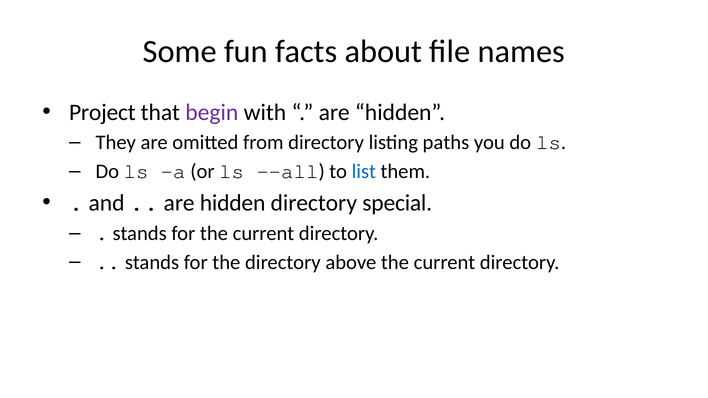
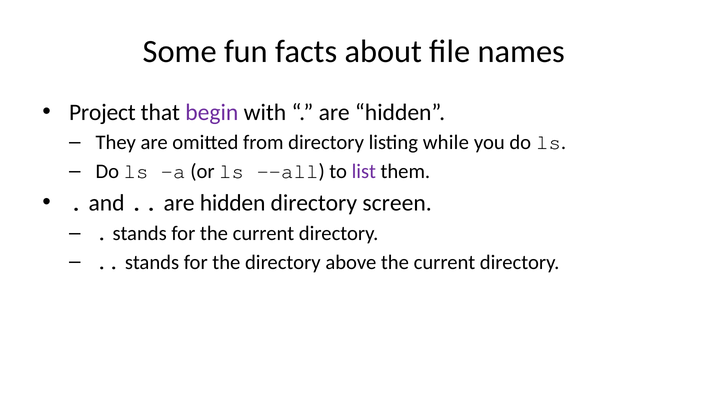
paths: paths -> while
list colour: blue -> purple
special: special -> screen
